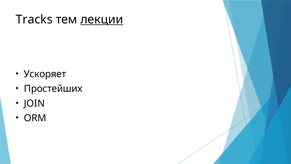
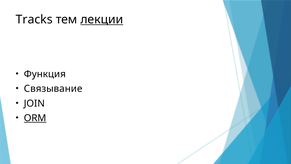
Ускоряет: Ускоряет -> Функция
Простейших: Простейших -> Связывание
ORM underline: none -> present
